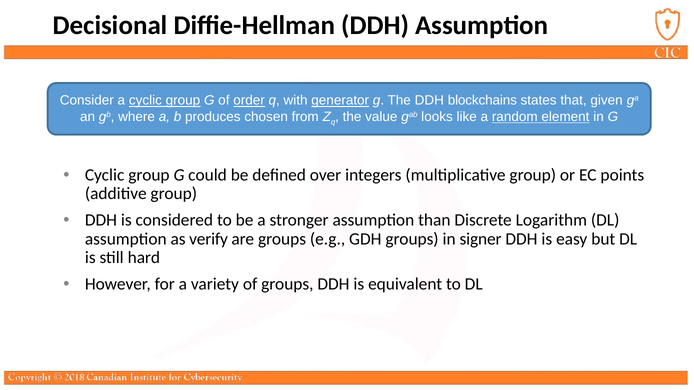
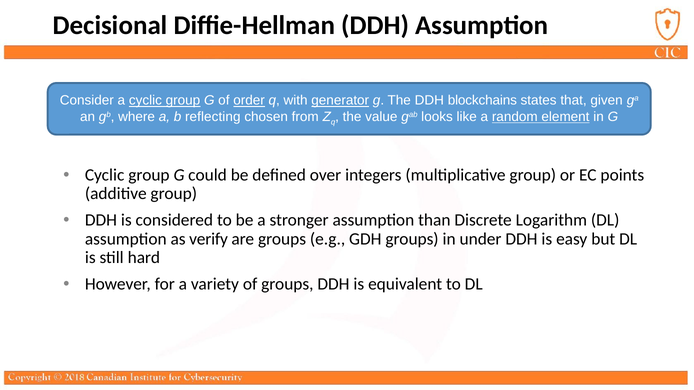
produces: produces -> reflecting
signer: signer -> under
